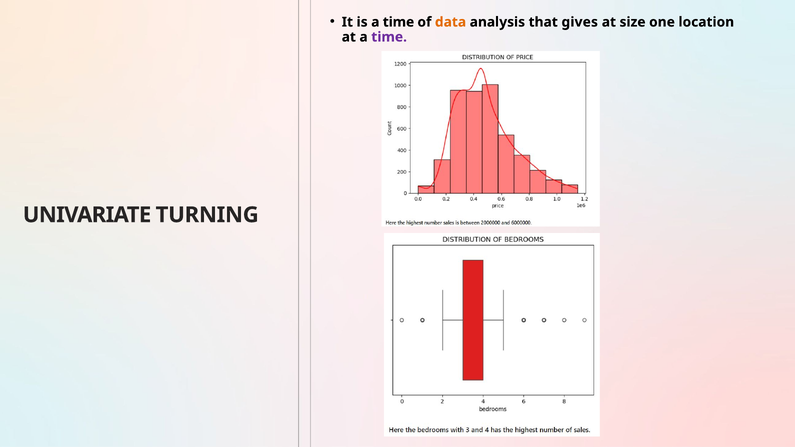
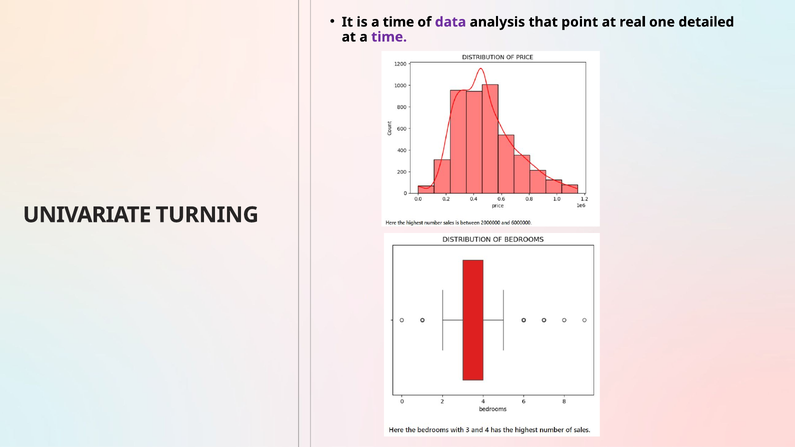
data colour: orange -> purple
gives: gives -> point
size: size -> real
location: location -> detailed
